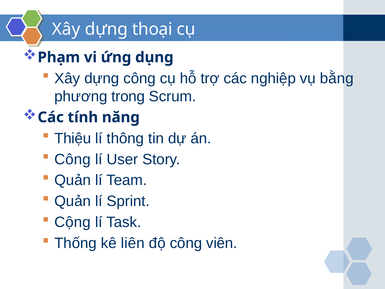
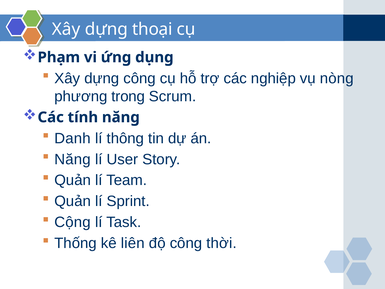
bằng: bằng -> nòng
Thiệu: Thiệu -> Danh
Công at (73, 159): Công -> Năng
viên: viên -> thời
